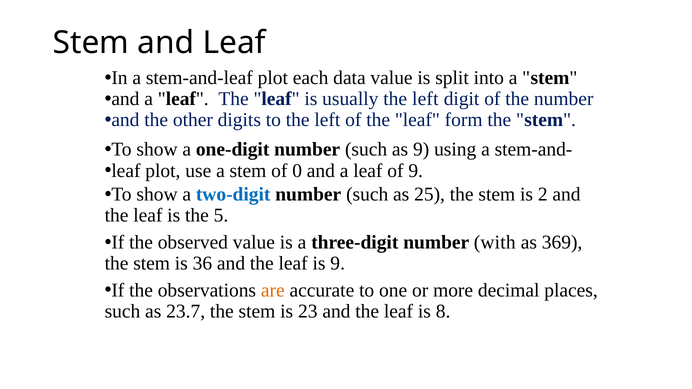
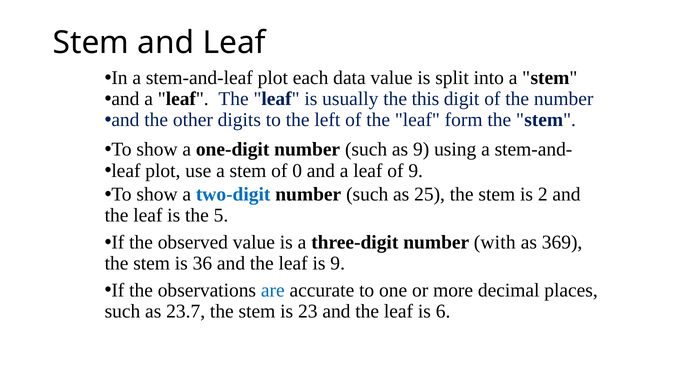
usually the left: left -> this
are colour: orange -> blue
8: 8 -> 6
